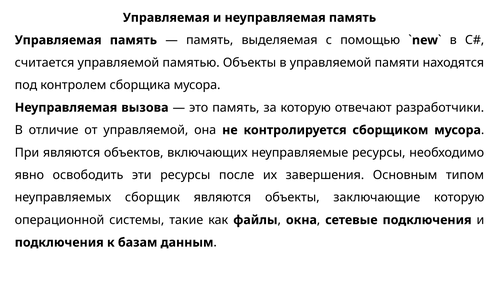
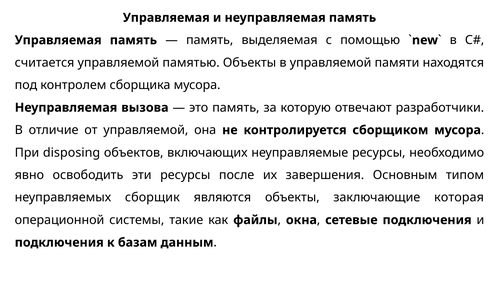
При являются: являются -> disposing
заключающие которую: которую -> которая
